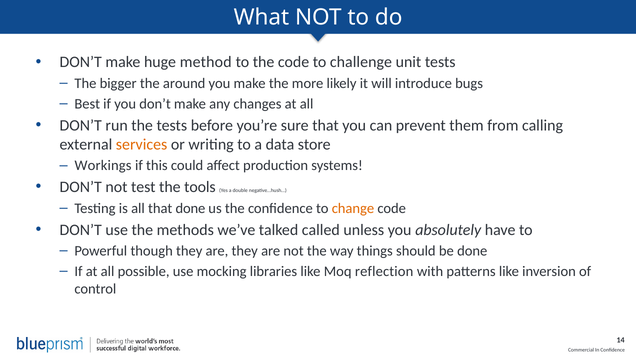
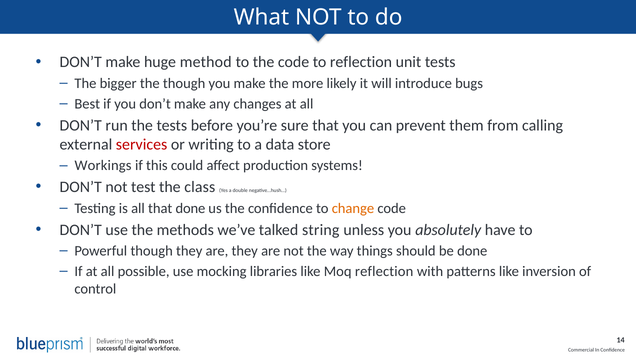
to challenge: challenge -> reflection
the around: around -> though
services colour: orange -> red
tools: tools -> class
called: called -> string
